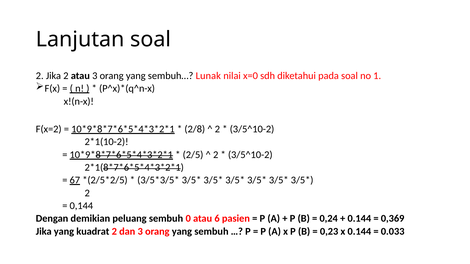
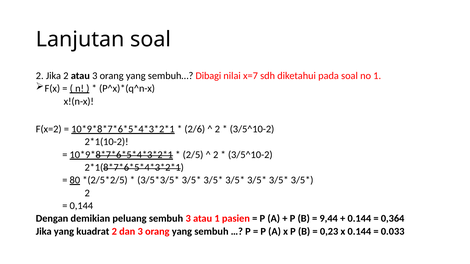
Lunak: Lunak -> Dibagi
x=0: x=0 -> x=7
2/8: 2/8 -> 2/6
67: 67 -> 80
sembuh 0: 0 -> 3
atau 6: 6 -> 1
0,24: 0,24 -> 9,44
0,369: 0,369 -> 0,364
